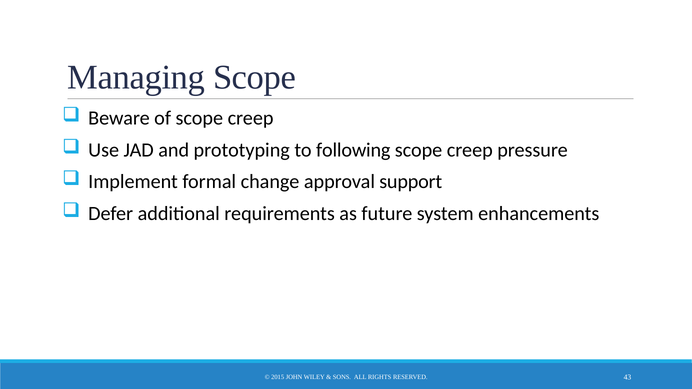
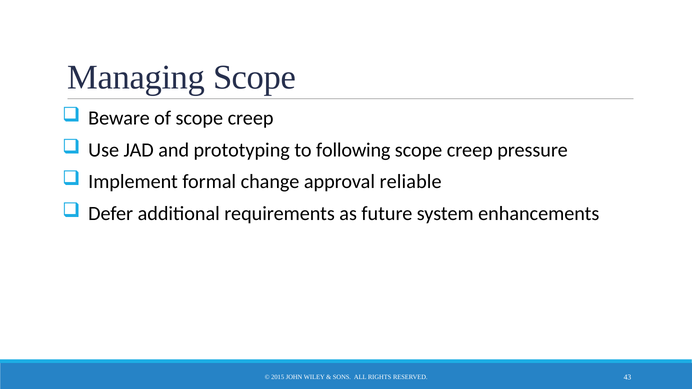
support: support -> reliable
